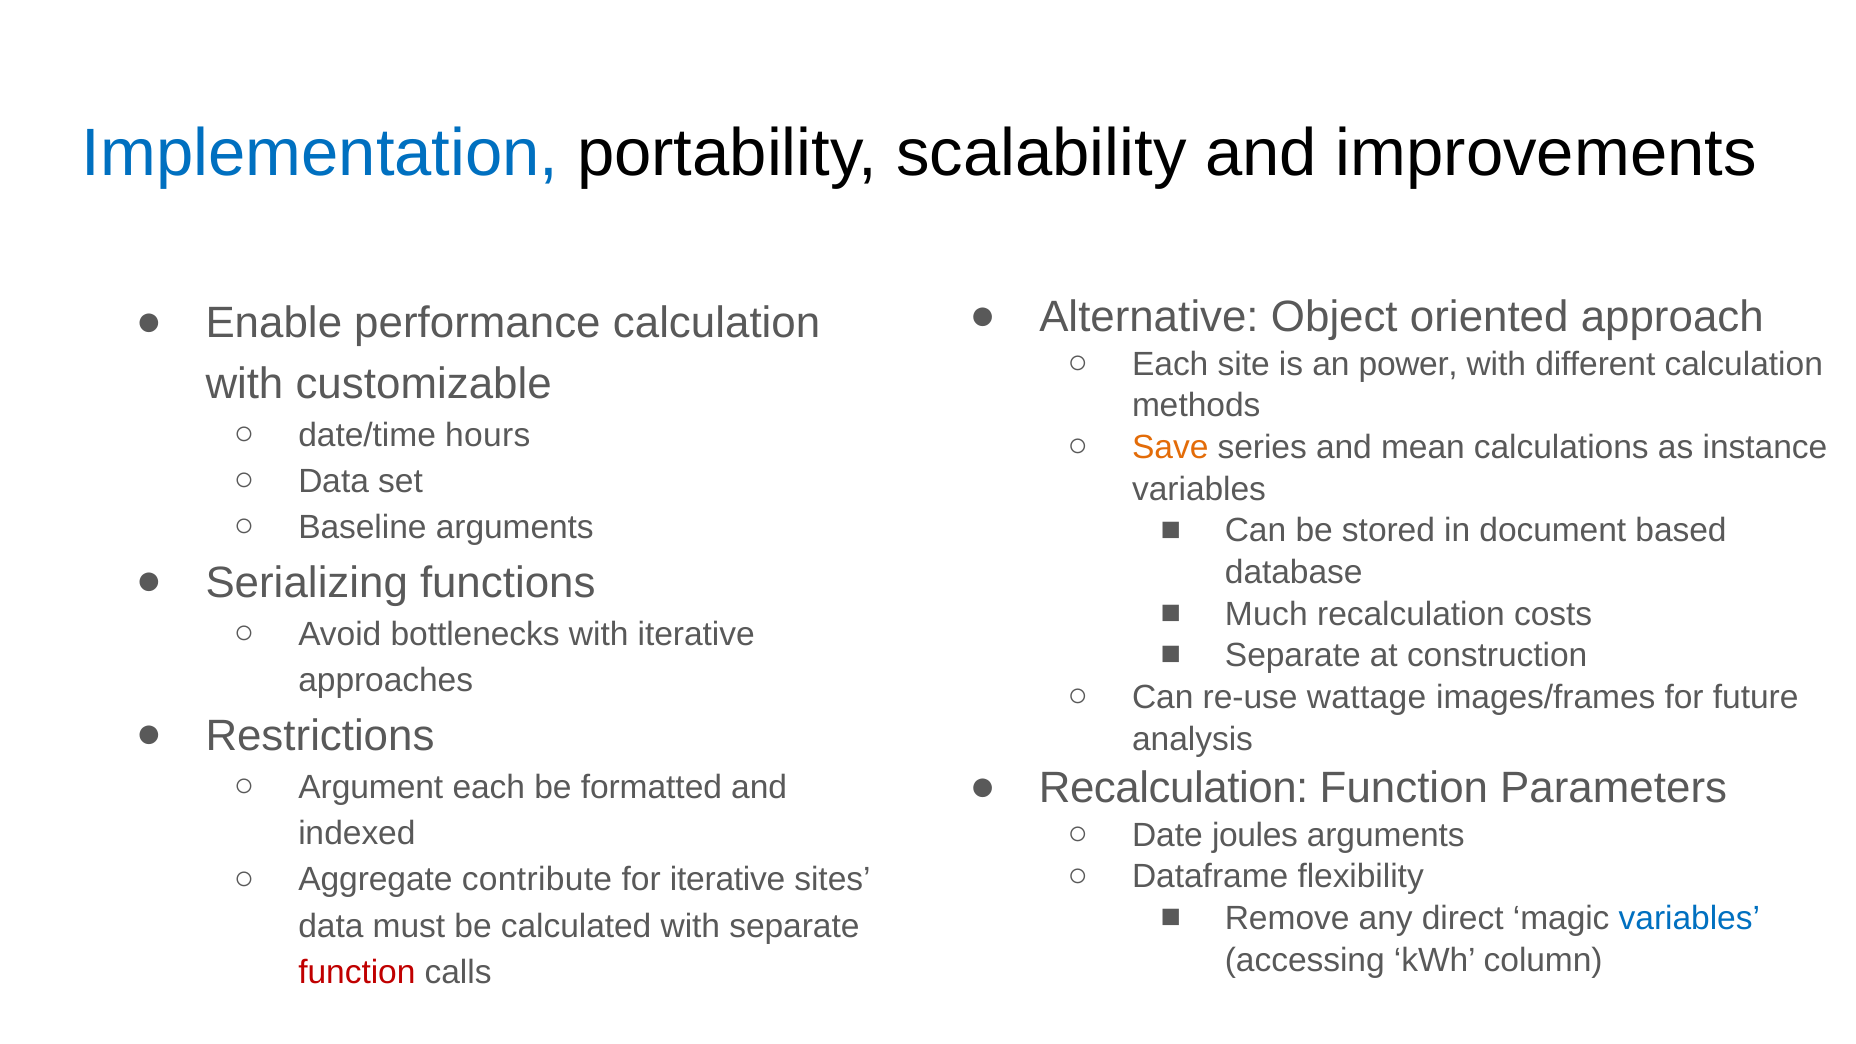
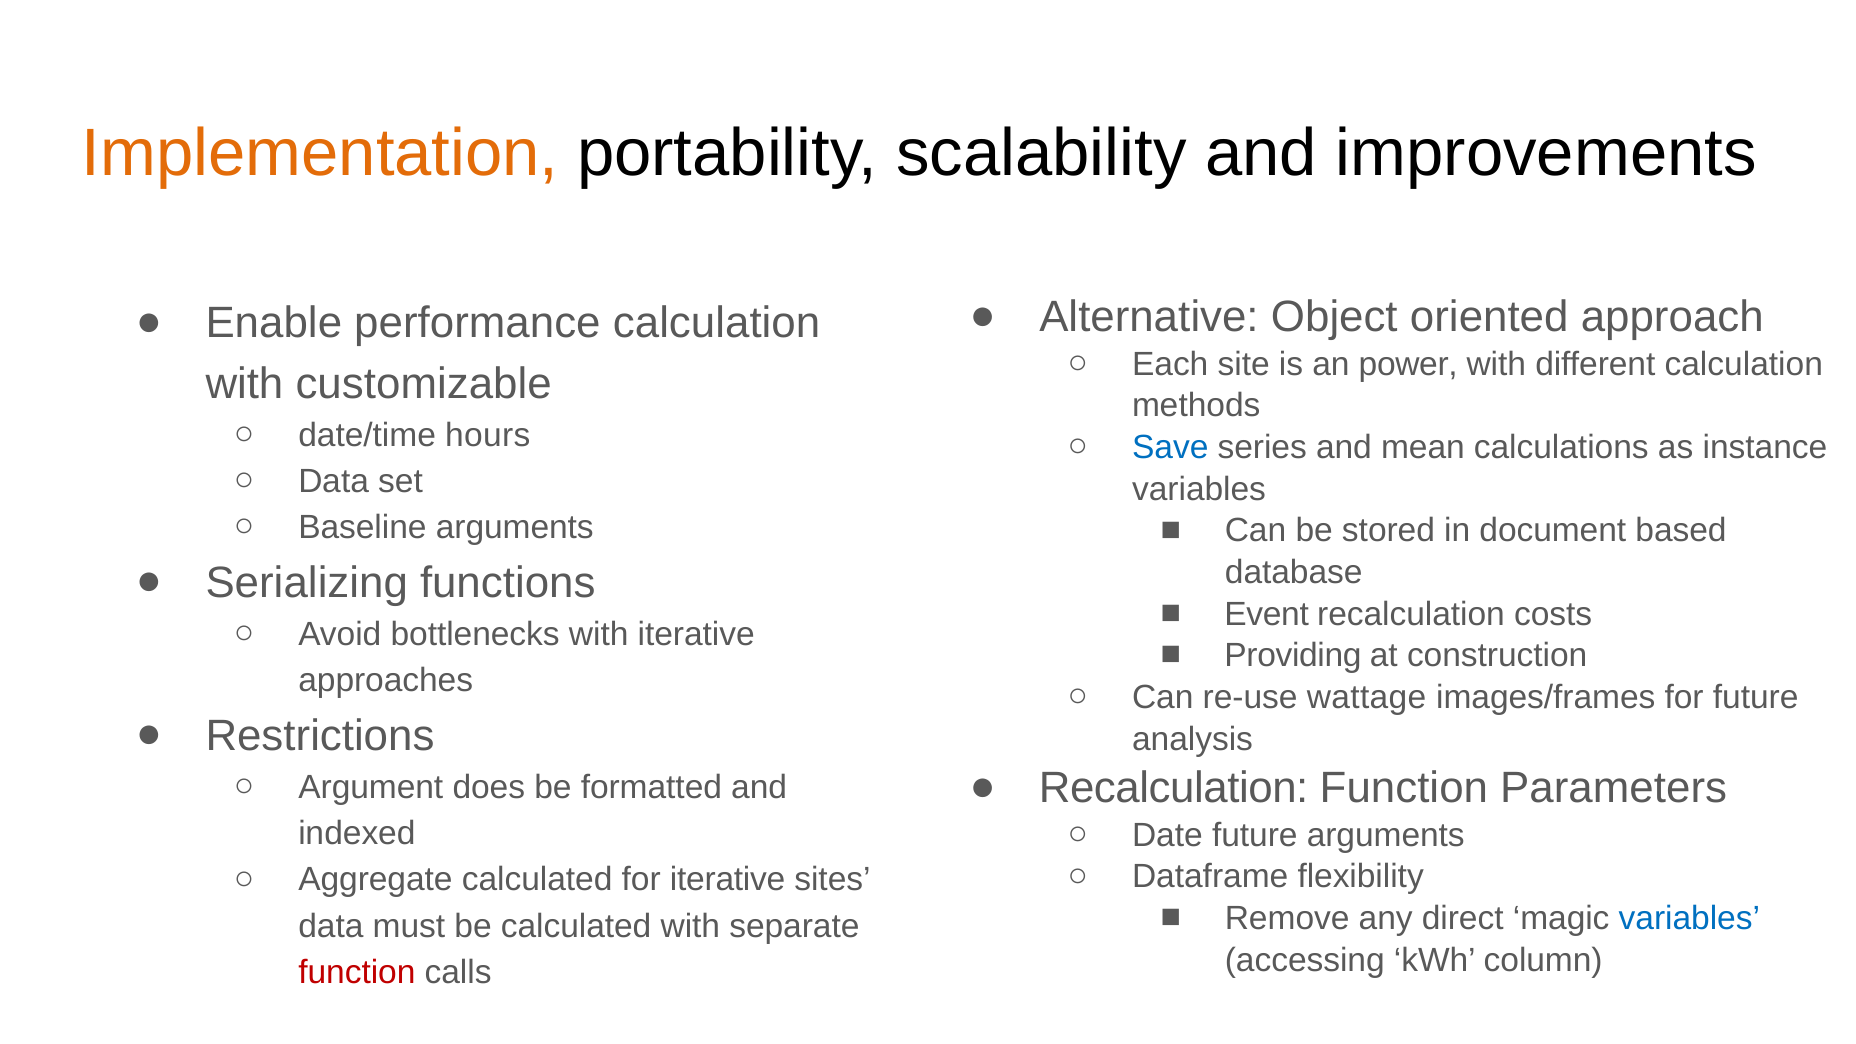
Implementation colour: blue -> orange
Save colour: orange -> blue
Much: Much -> Event
Separate at (1293, 656): Separate -> Providing
Argument each: each -> does
Date joules: joules -> future
Aggregate contribute: contribute -> calculated
